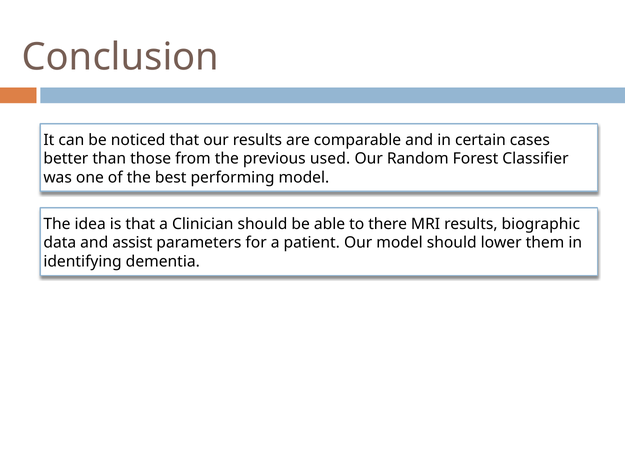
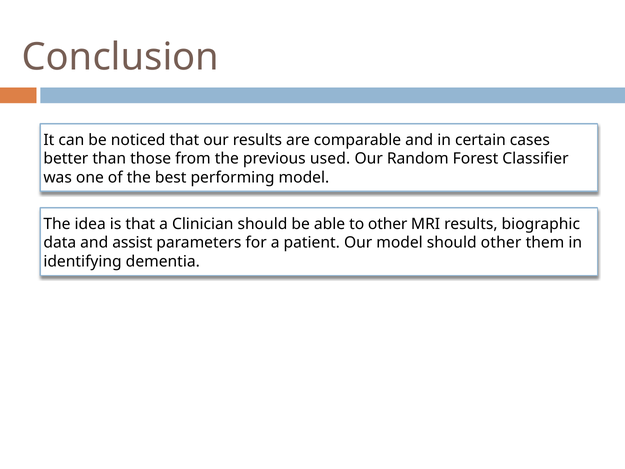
to there: there -> other
should lower: lower -> other
